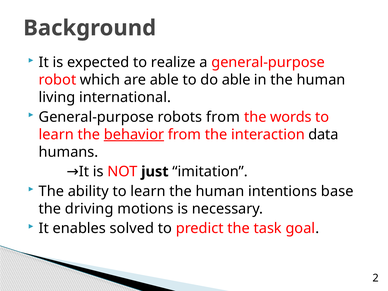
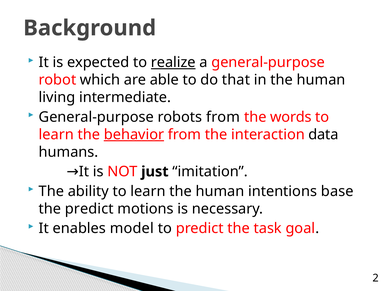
realize underline: none -> present
do able: able -> that
international: international -> intermediate
the driving: driving -> predict
solved: solved -> model
